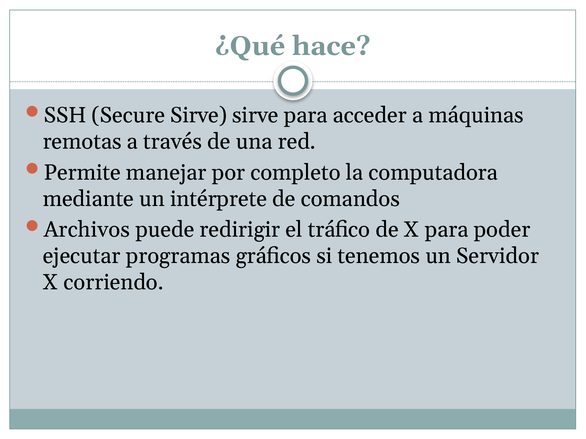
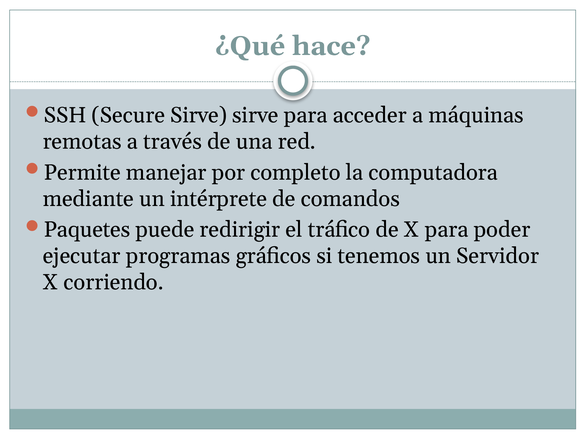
Archivos: Archivos -> Paquetes
